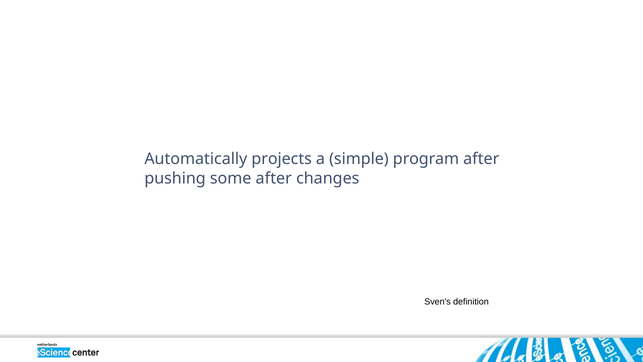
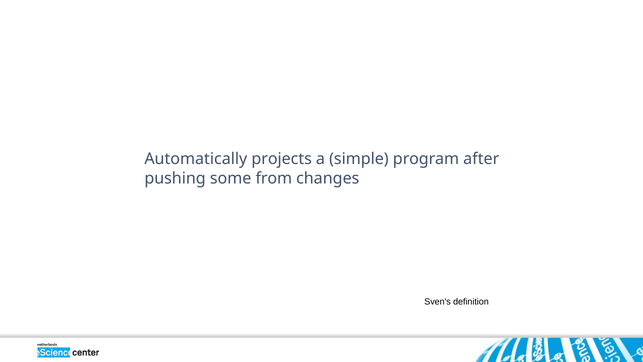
some after: after -> from
